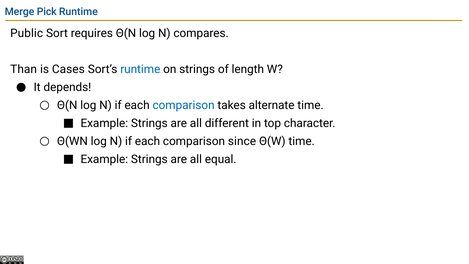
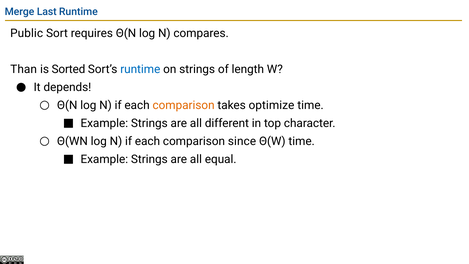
Pick: Pick -> Last
Cases: Cases -> Sorted
comparison at (184, 105) colour: blue -> orange
alternate: alternate -> optimize
